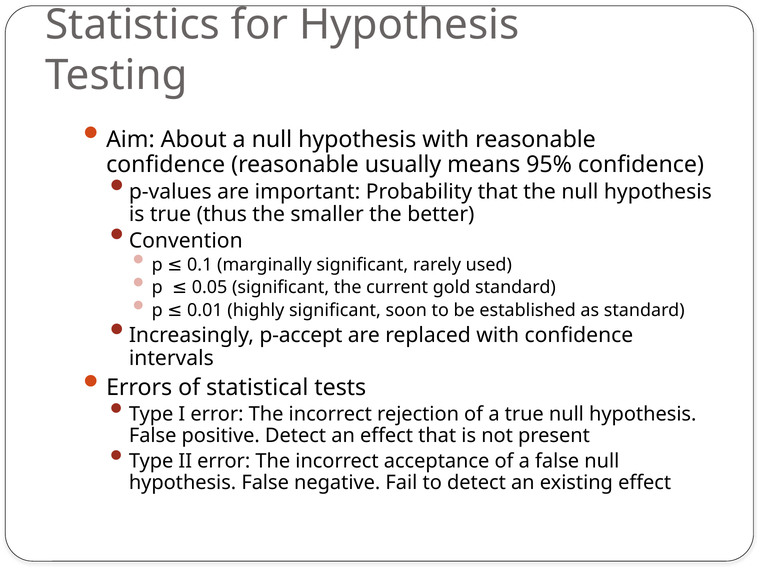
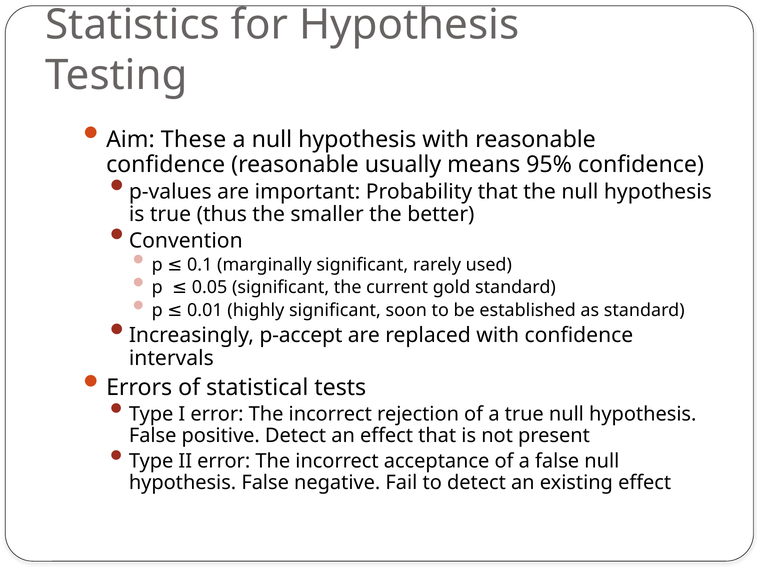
About: About -> These
